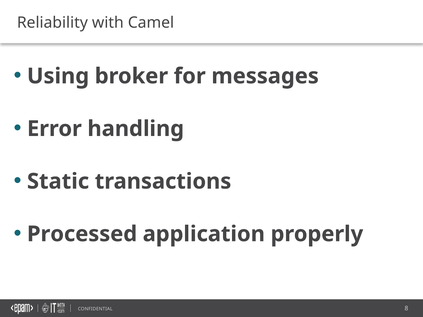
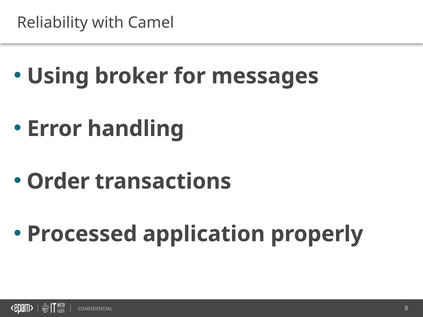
Static: Static -> Order
